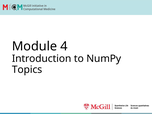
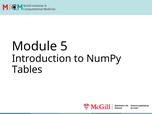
4: 4 -> 5
Topics: Topics -> Tables
